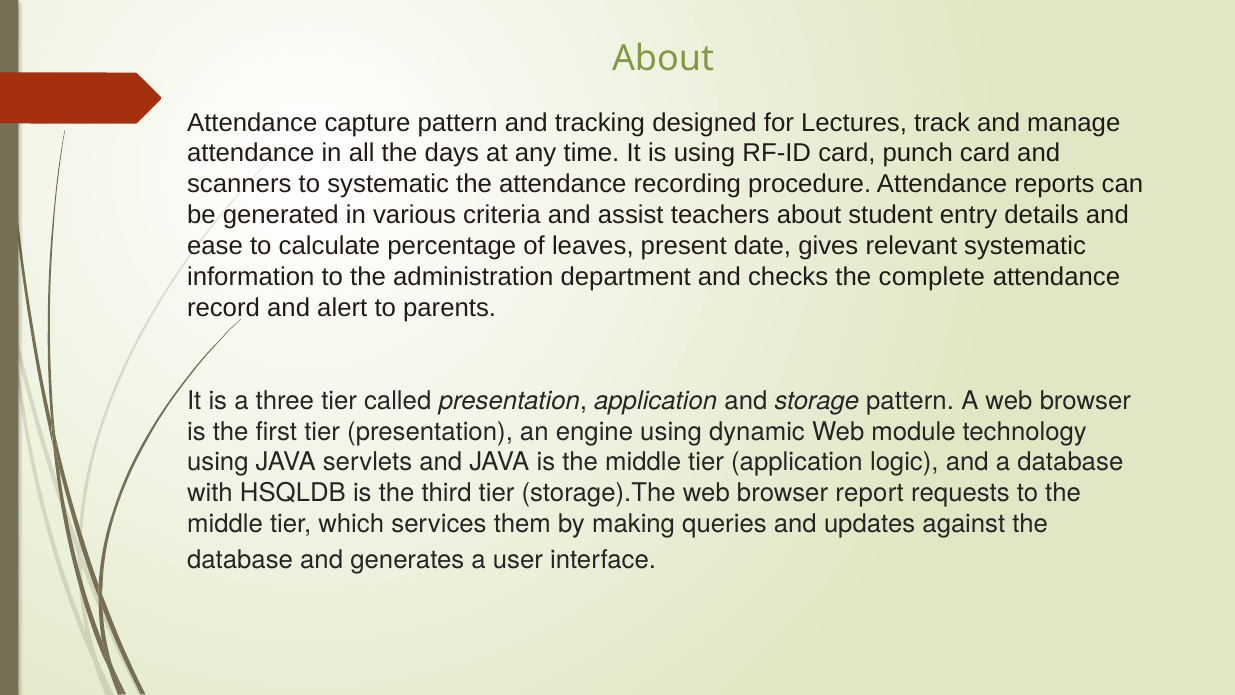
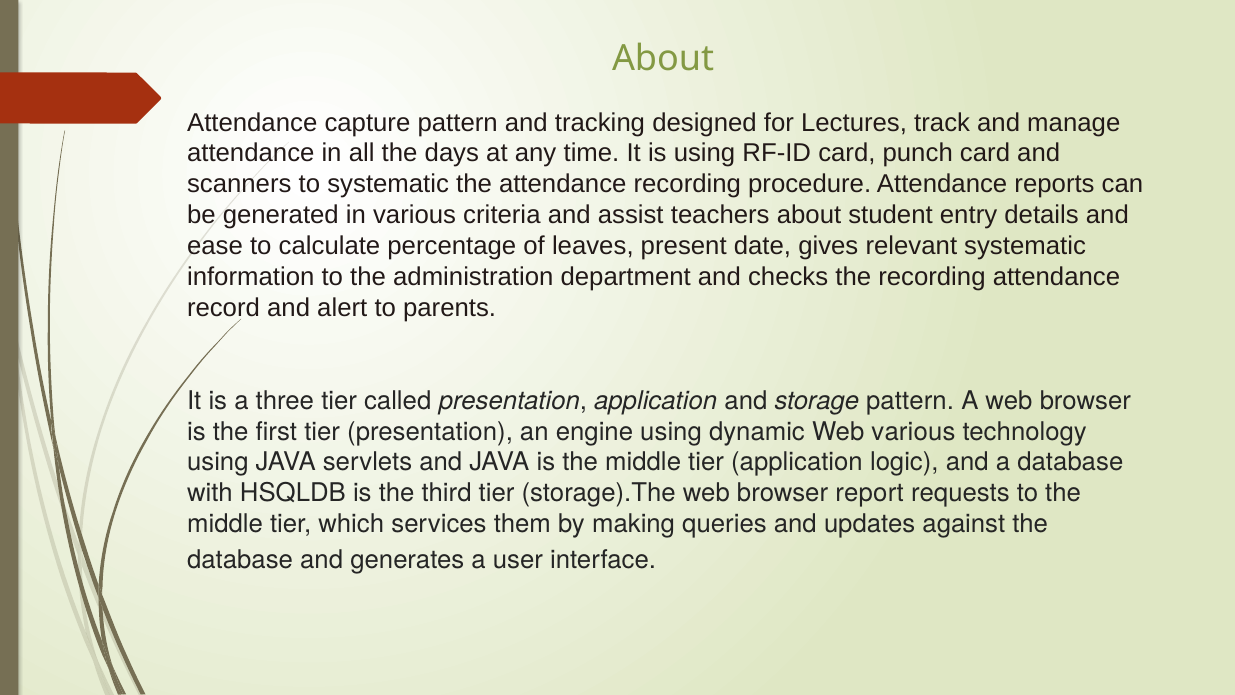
the complete: complete -> recording
Web module: module -> various
